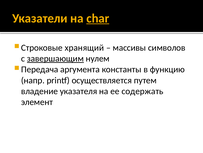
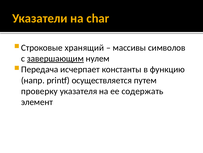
char underline: present -> none
аргумента: аргумента -> исчерпает
владение: владение -> проверку
